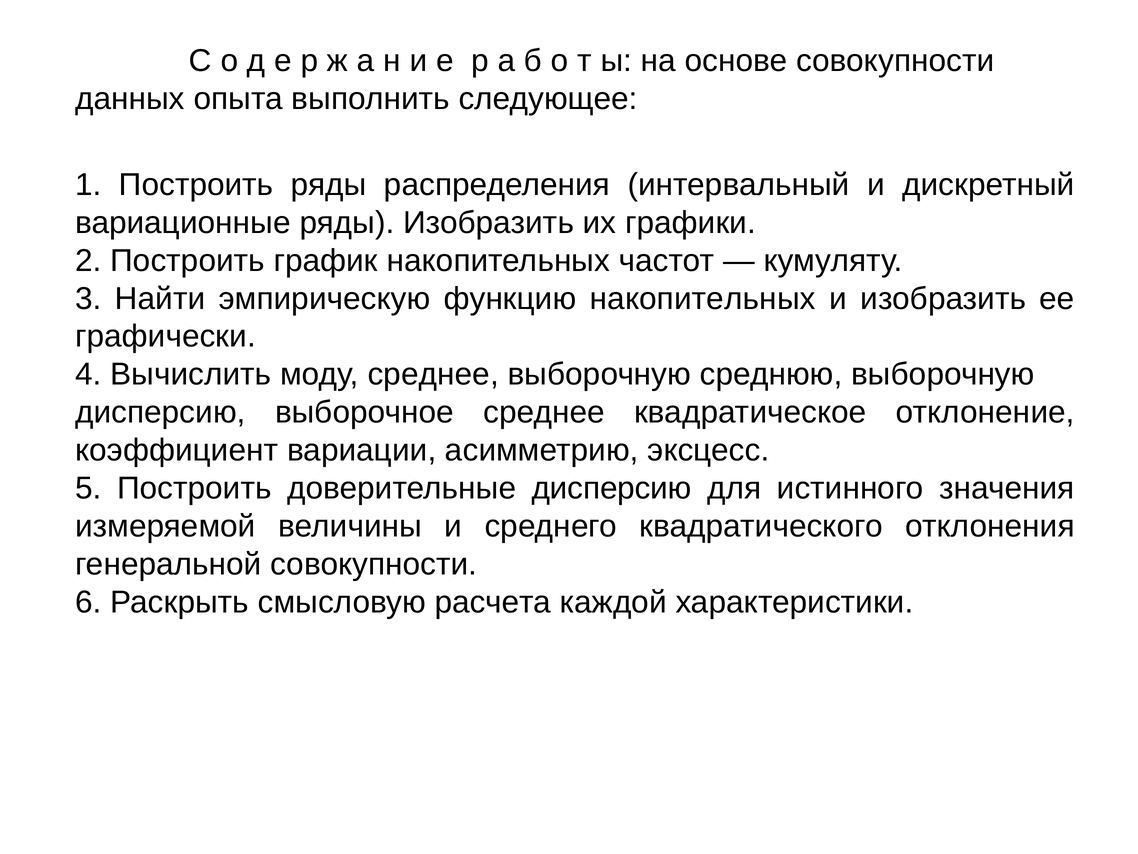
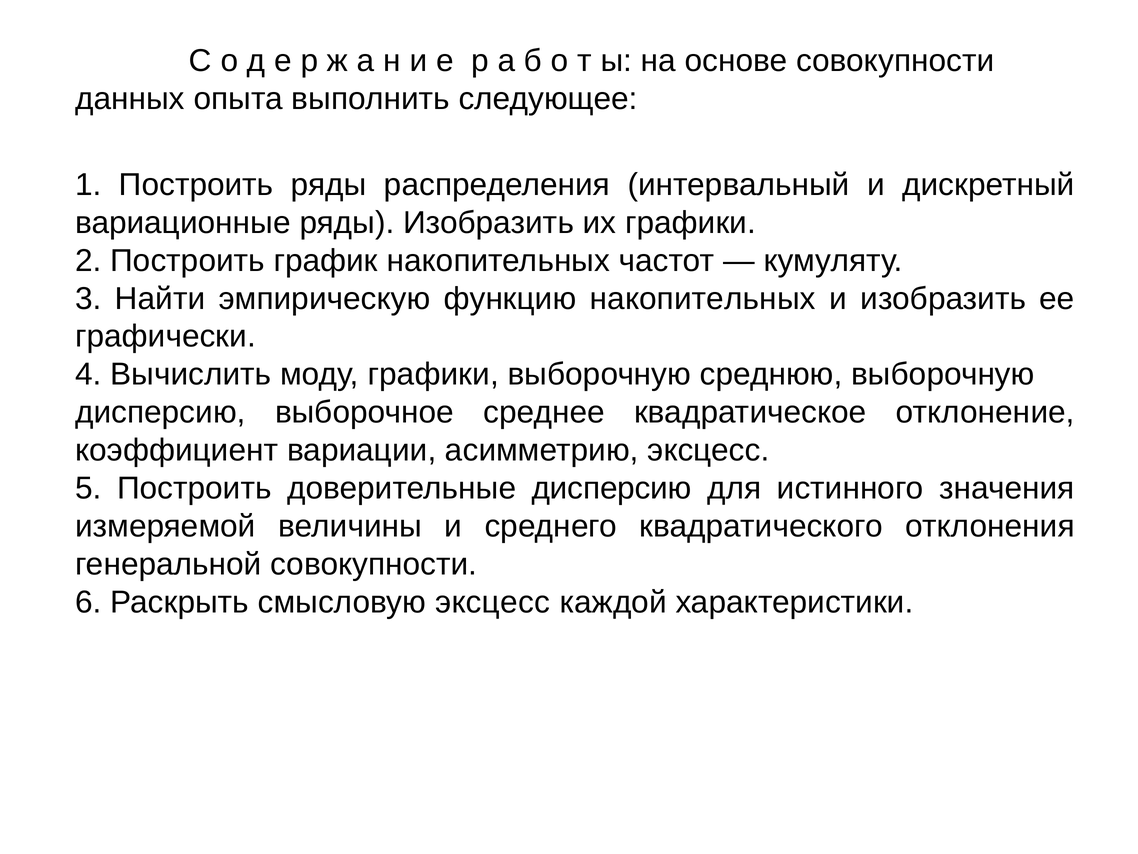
моду среднее: среднее -> графики
смысловую расчета: расчета -> эксцесс
